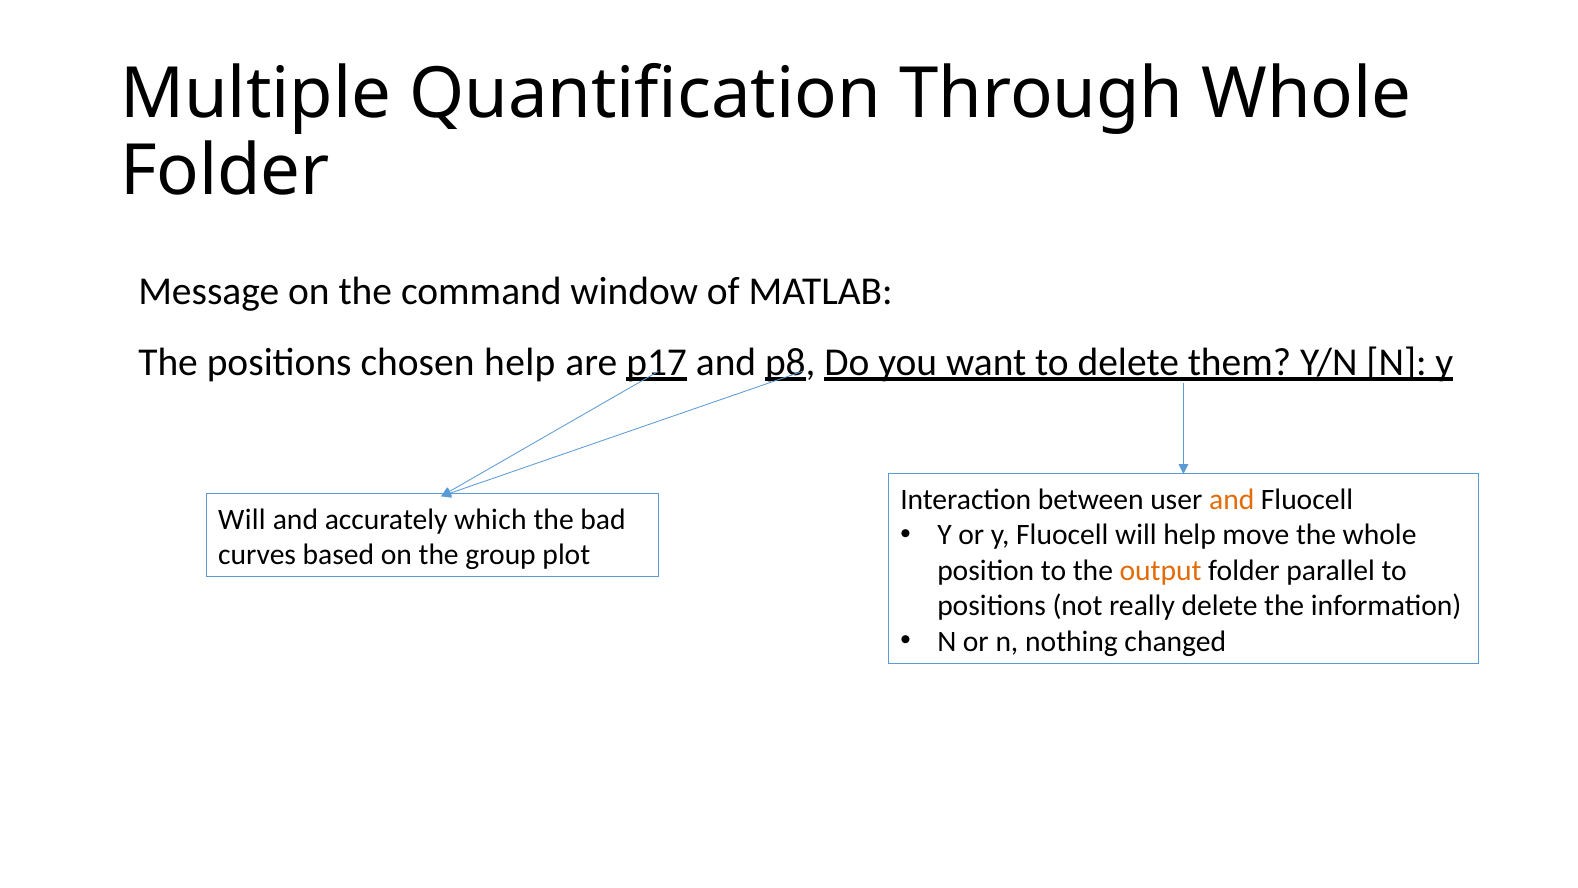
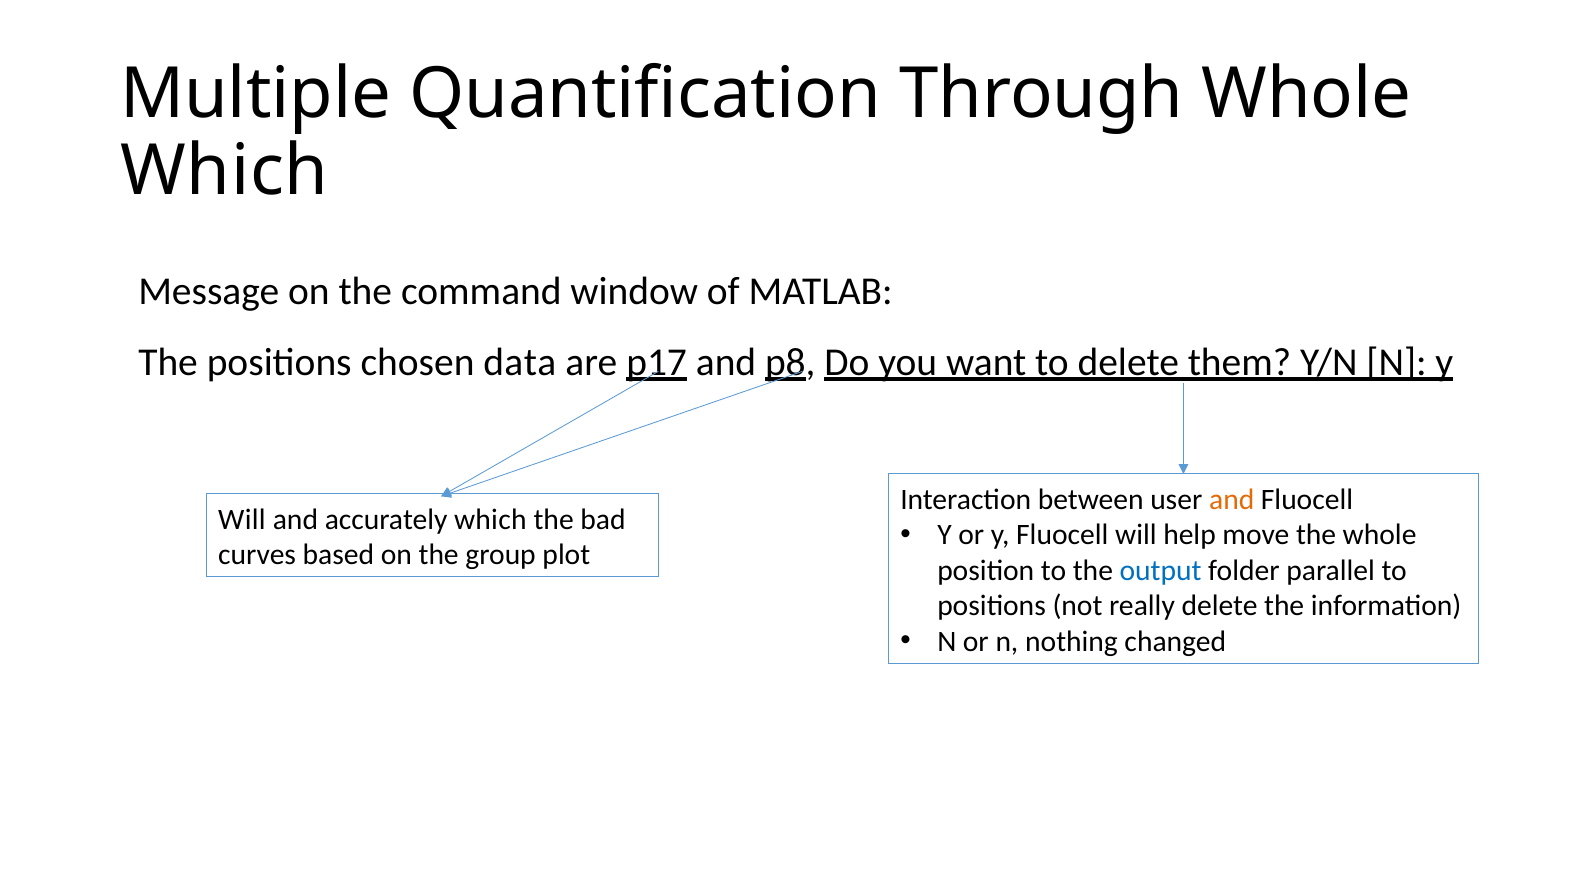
Folder at (225, 171): Folder -> Which
chosen help: help -> data
output colour: orange -> blue
